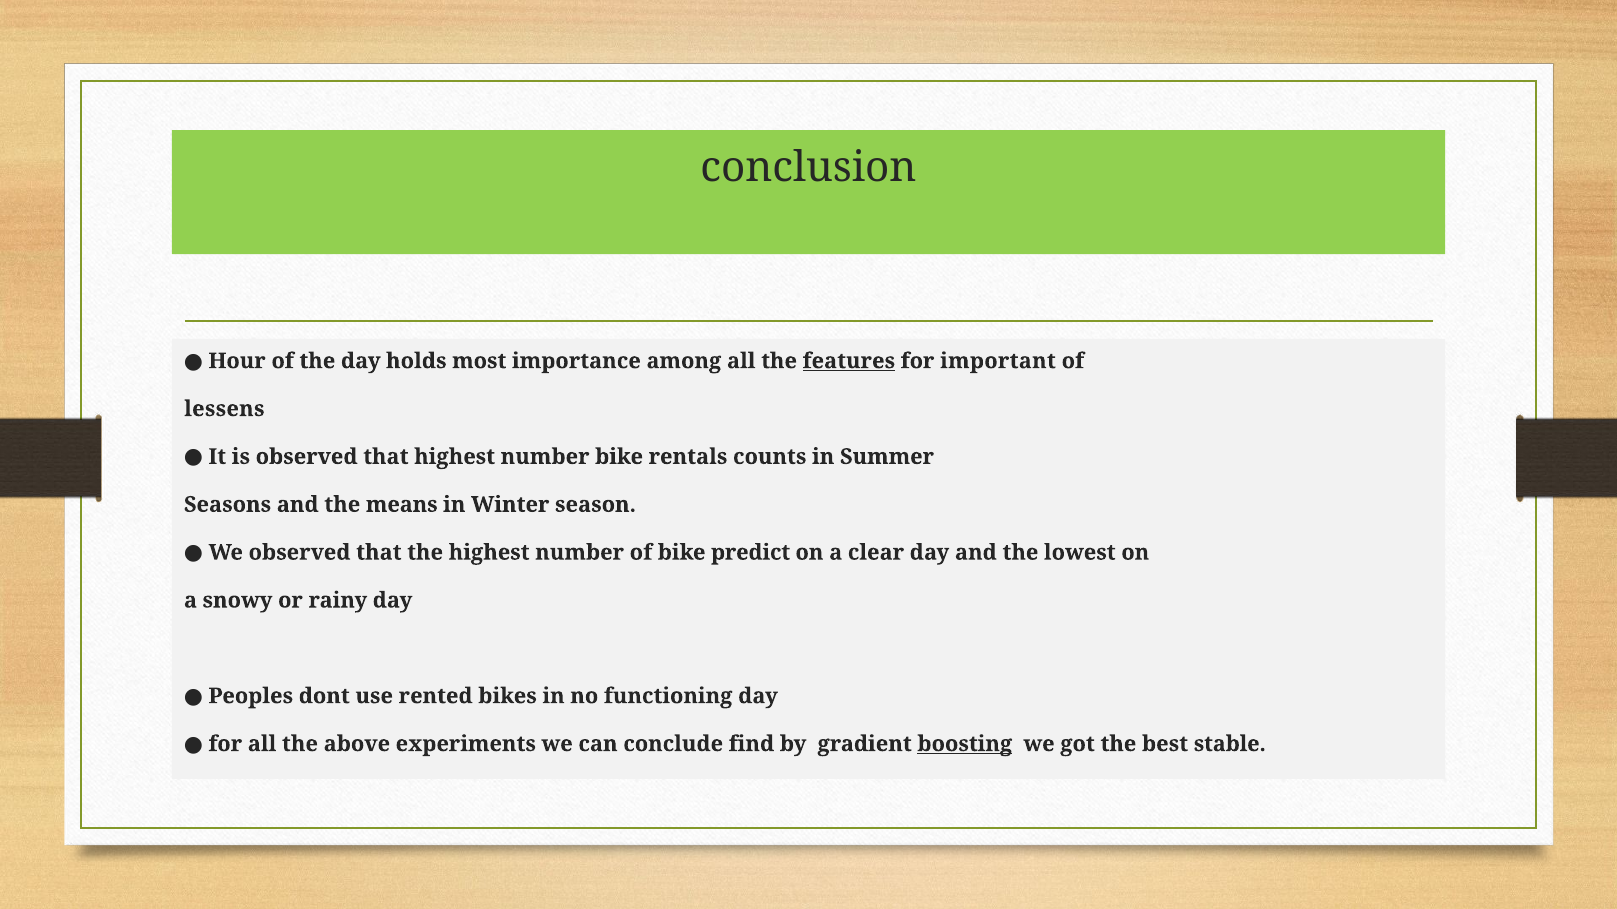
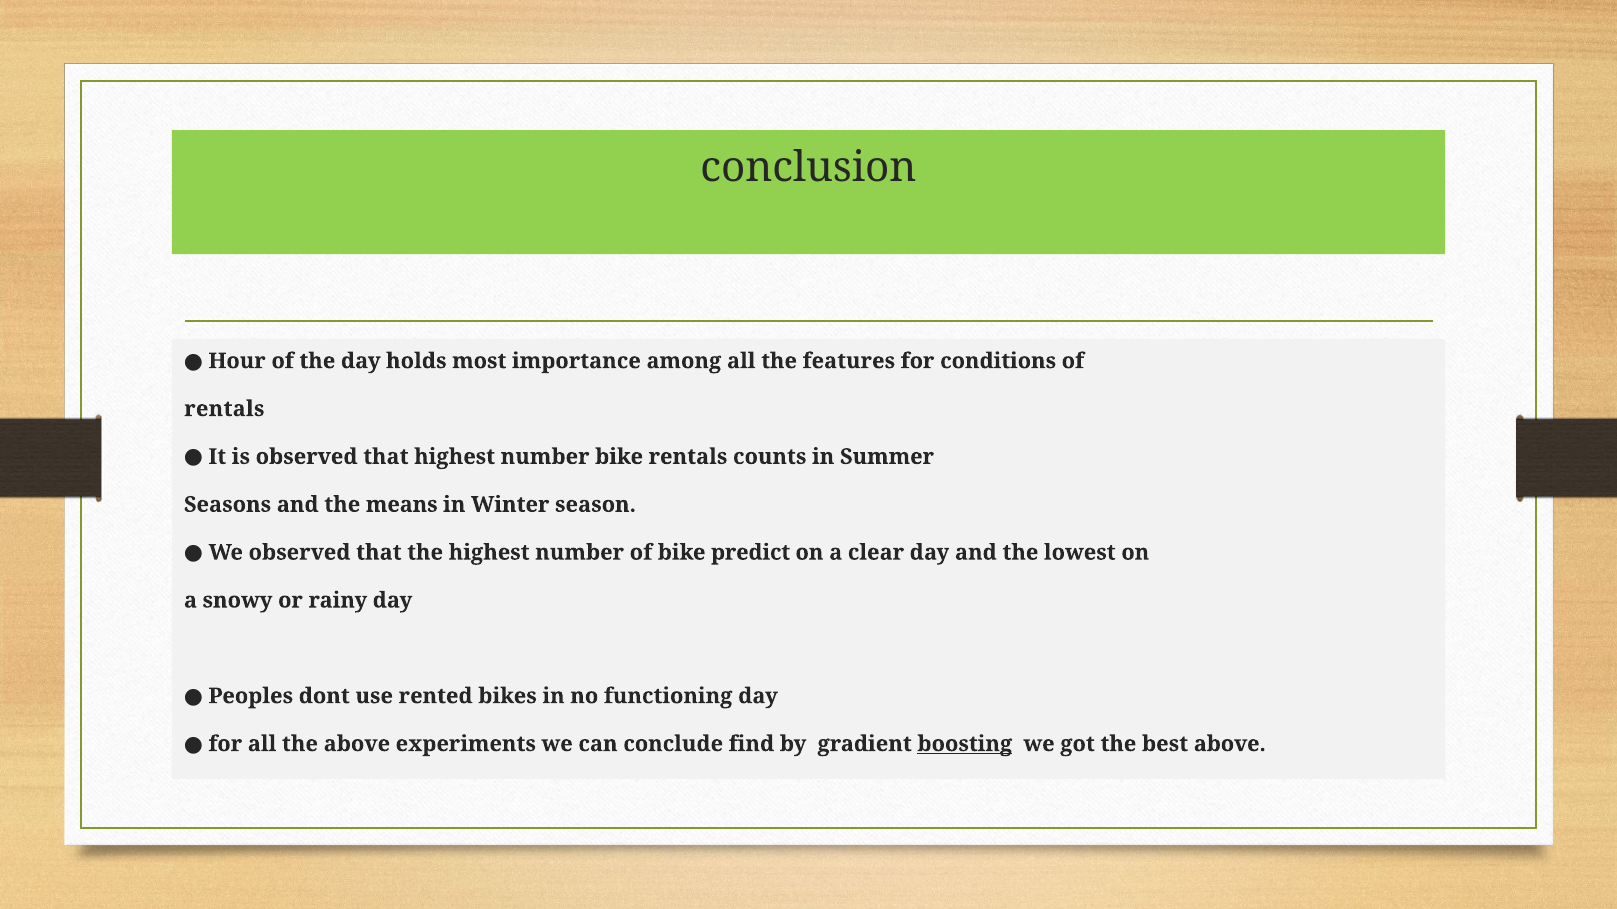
features underline: present -> none
important: important -> conditions
lessens at (224, 409): lessens -> rentals
best stable: stable -> above
